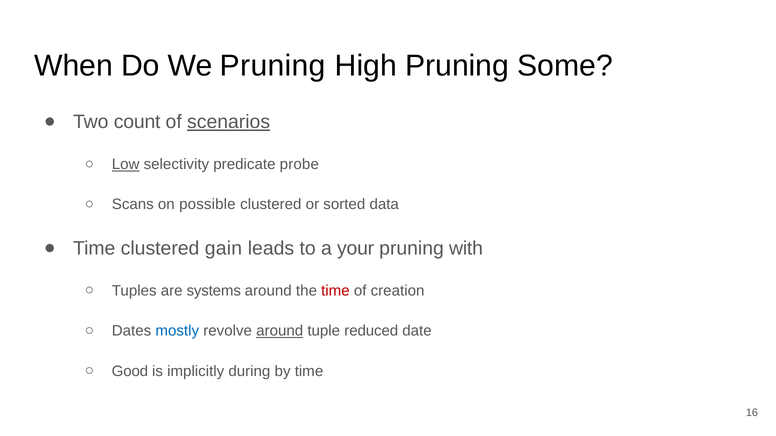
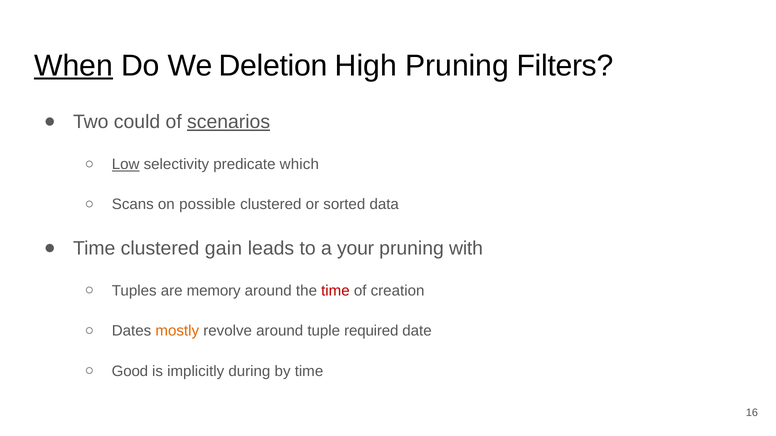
When underline: none -> present
We Pruning: Pruning -> Deletion
Some: Some -> Filters
count: count -> could
probe: probe -> which
systems: systems -> memory
mostly colour: blue -> orange
around at (280, 331) underline: present -> none
reduced: reduced -> required
